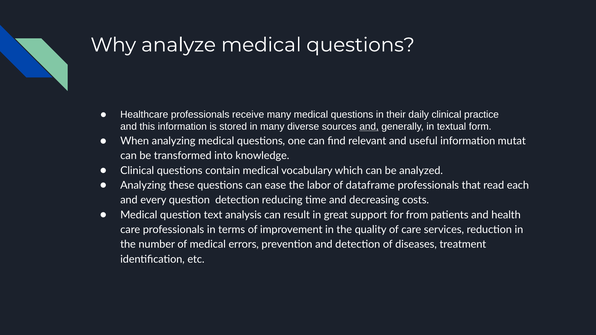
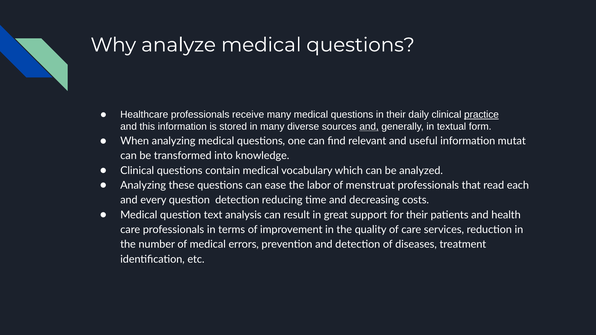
practice underline: none -> present
dataframe: dataframe -> menstruat
for from: from -> their
